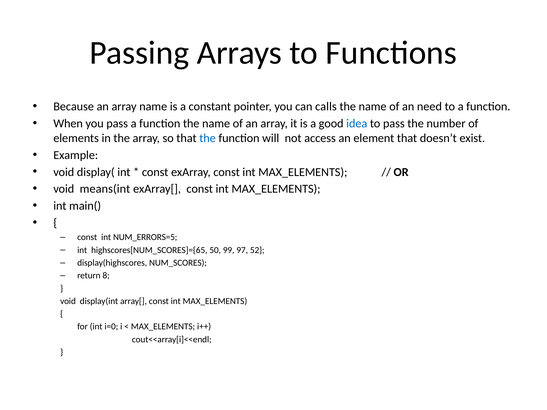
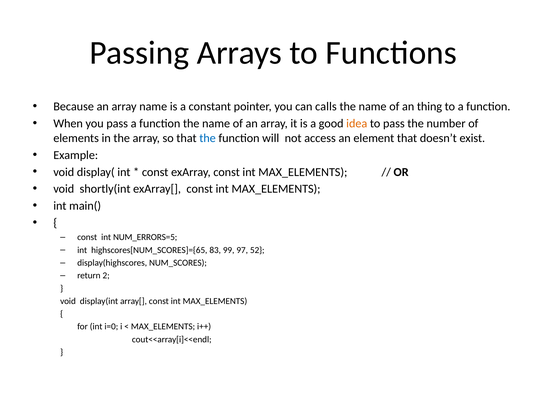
need: need -> thing
idea colour: blue -> orange
means(int: means(int -> shortly(int
50: 50 -> 83
8: 8 -> 2
